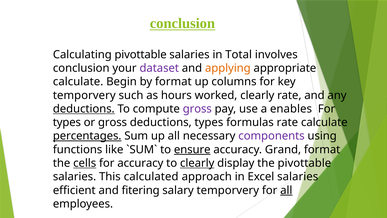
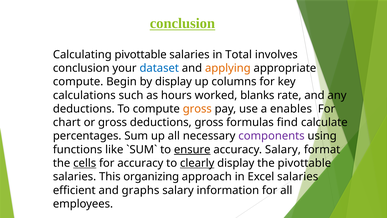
dataset colour: purple -> blue
calculate at (78, 82): calculate -> compute
by format: format -> display
temporvery at (84, 95): temporvery -> calculations
worked clearly: clearly -> blanks
deductions at (84, 109) underline: present -> none
gross at (197, 109) colour: purple -> orange
types at (67, 122): types -> chart
deductions types: types -> gross
formulas rate: rate -> find
percentages underline: present -> none
accuracy Grand: Grand -> Salary
calculated: calculated -> organizing
fitering: fitering -> graphs
salary temporvery: temporvery -> information
all at (286, 190) underline: present -> none
